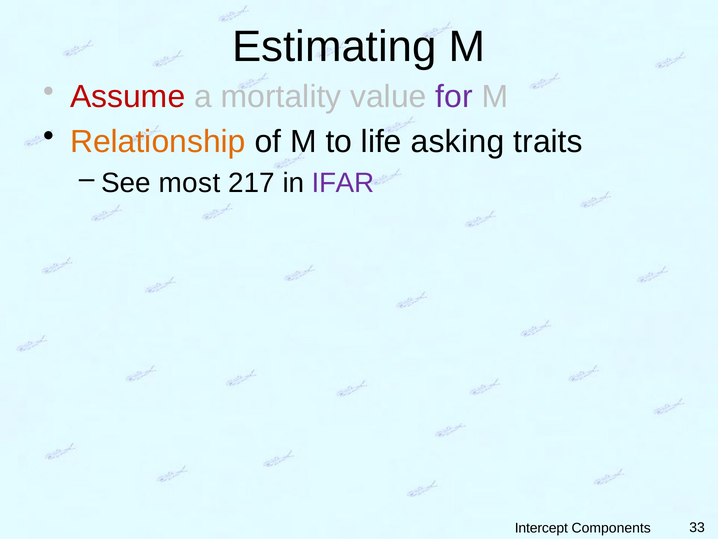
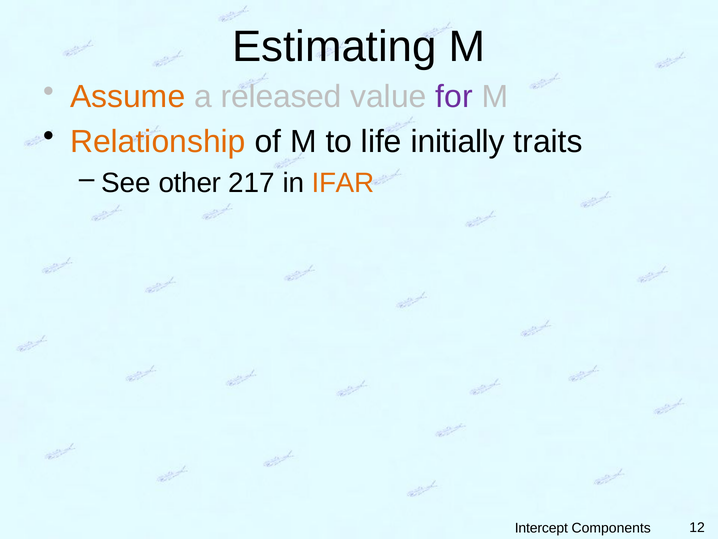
Assume colour: red -> orange
mortality: mortality -> released
asking: asking -> initially
most: most -> other
IFAR colour: purple -> orange
33: 33 -> 12
